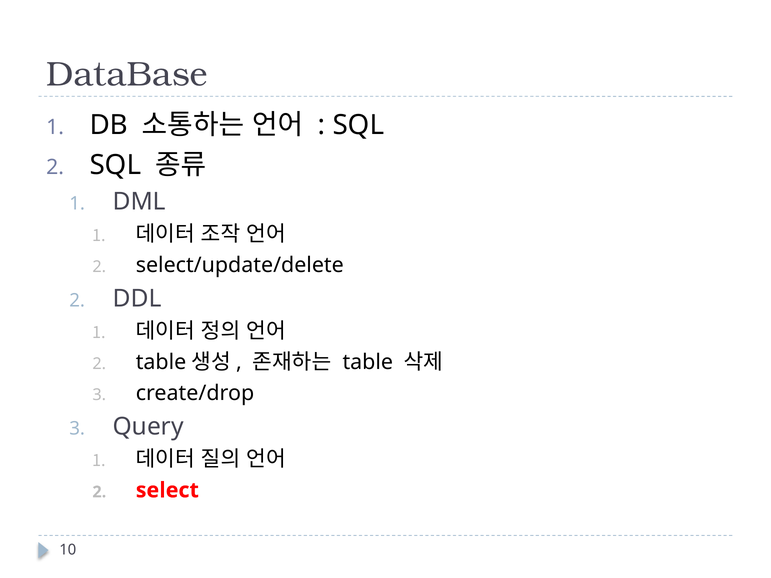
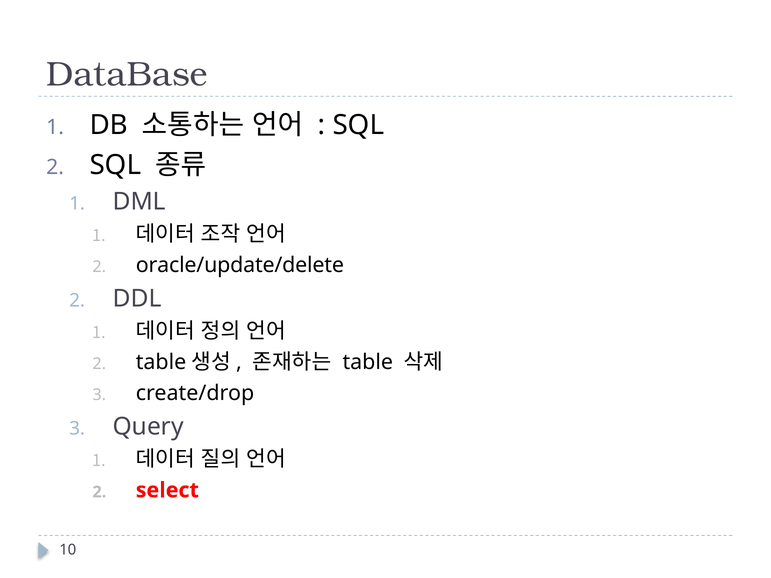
select/update/delete: select/update/delete -> oracle/update/delete
